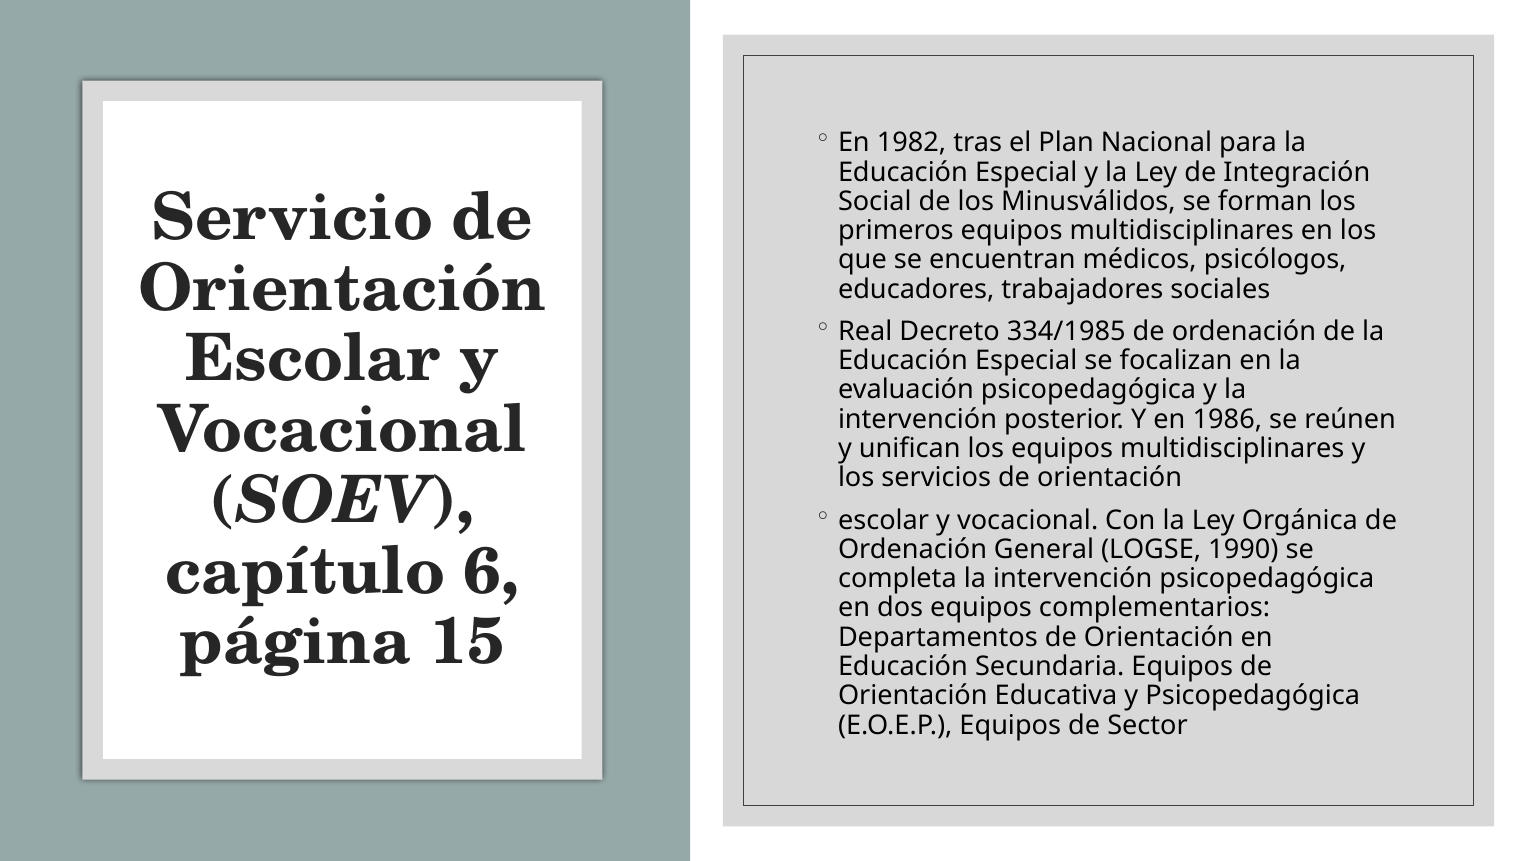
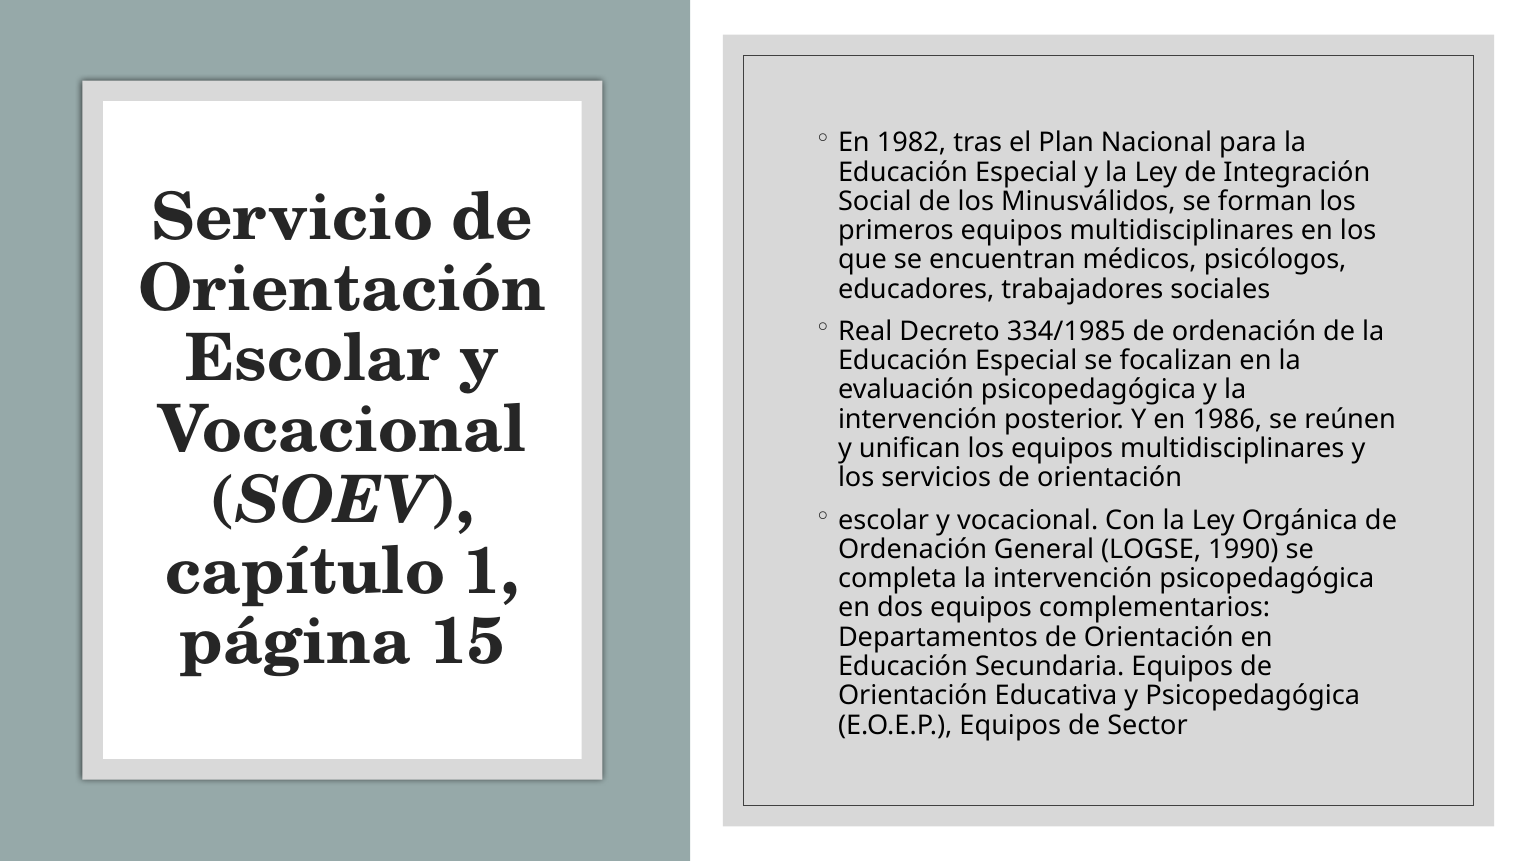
6: 6 -> 1
